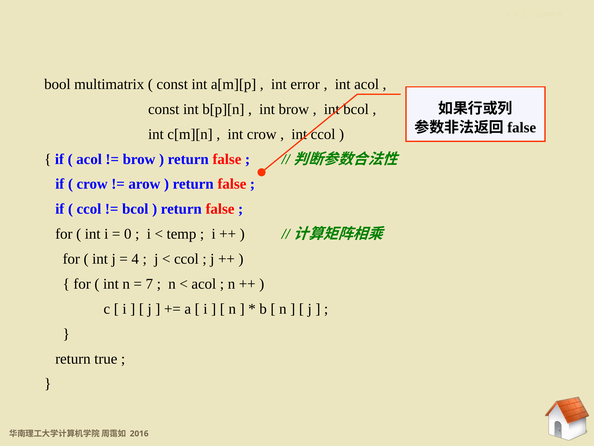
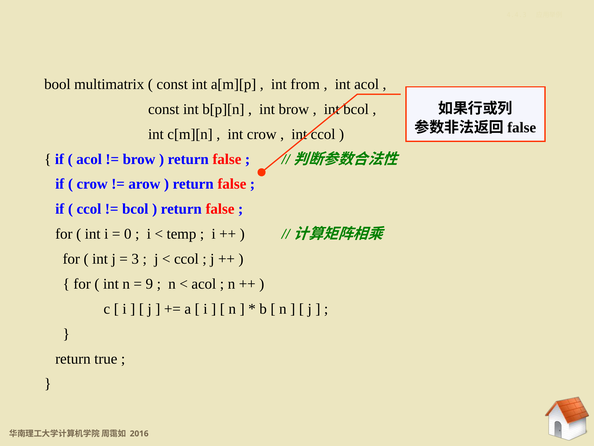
error: error -> from
4: 4 -> 3
7: 7 -> 9
